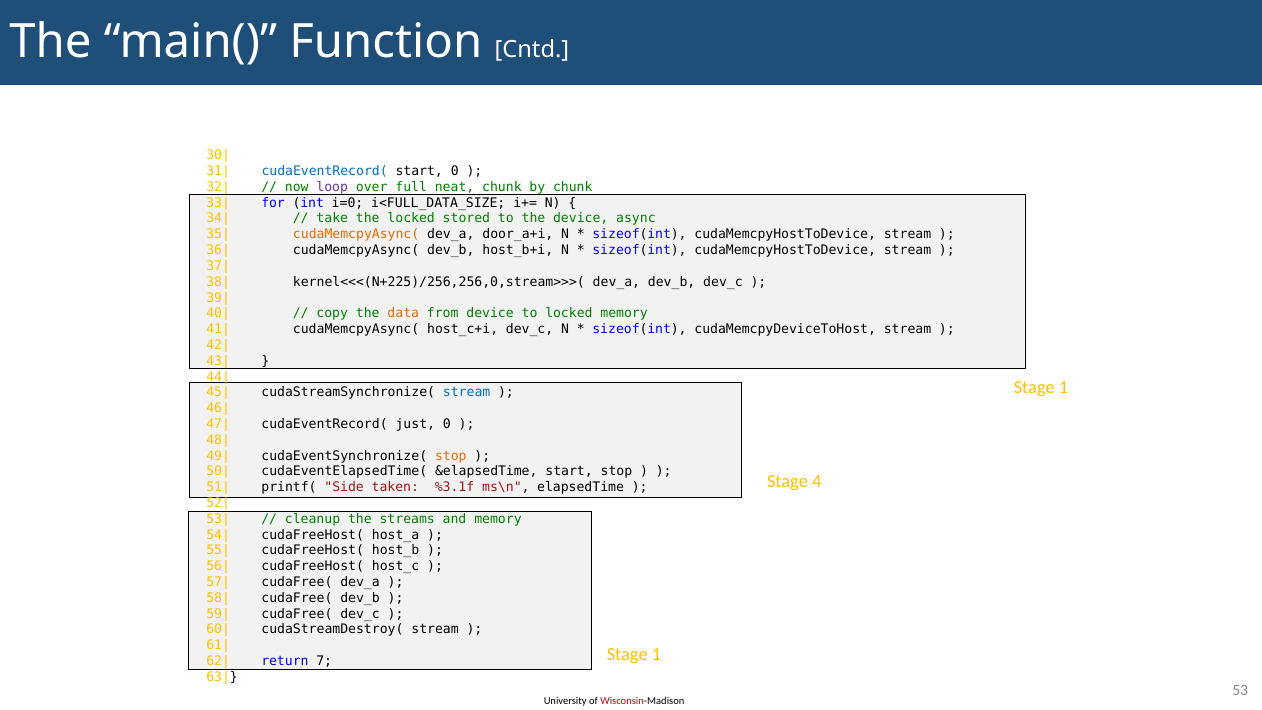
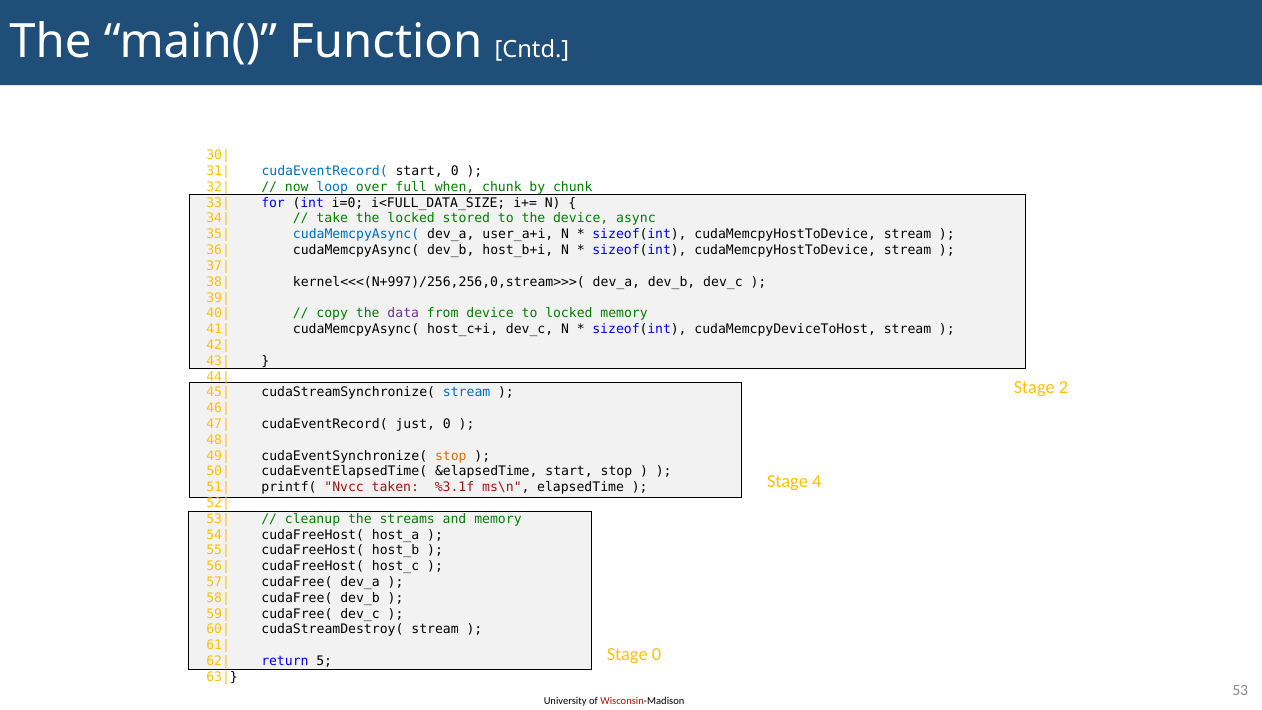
loop colour: purple -> blue
neat: neat -> when
cudaMemcpyAsync( at (356, 234) colour: orange -> blue
door_a+i: door_a+i -> user_a+i
kernel<<<(N+225)/256,256,0,stream>>>(: kernel<<<(N+225)/256,256,0,stream>>>( -> kernel<<<(N+997)/256,256,0,stream>>>(
data colour: orange -> purple
1 at (1064, 388): 1 -> 2
Side: Side -> Nvcc
1 at (657, 654): 1 -> 0
7: 7 -> 5
